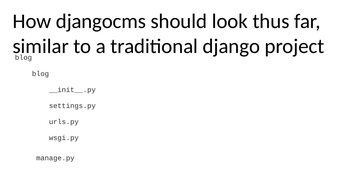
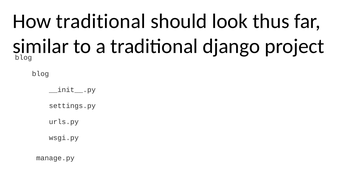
How djangocms: djangocms -> traditional
